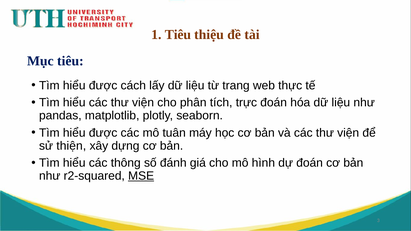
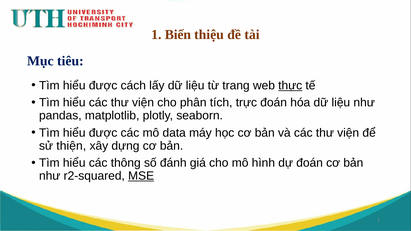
1 Tiêu: Tiêu -> Biến
thực underline: none -> present
tuân: tuân -> data
